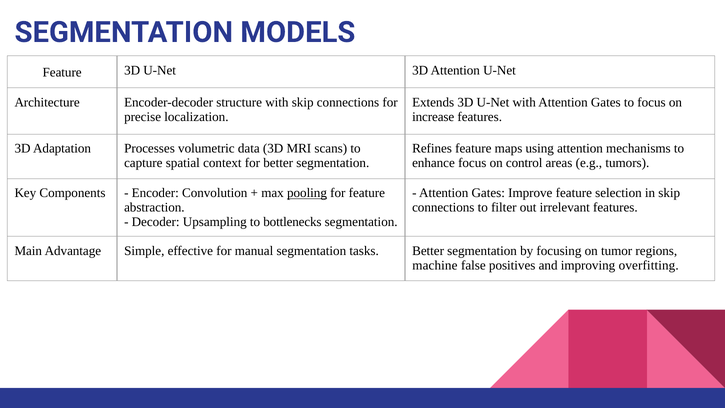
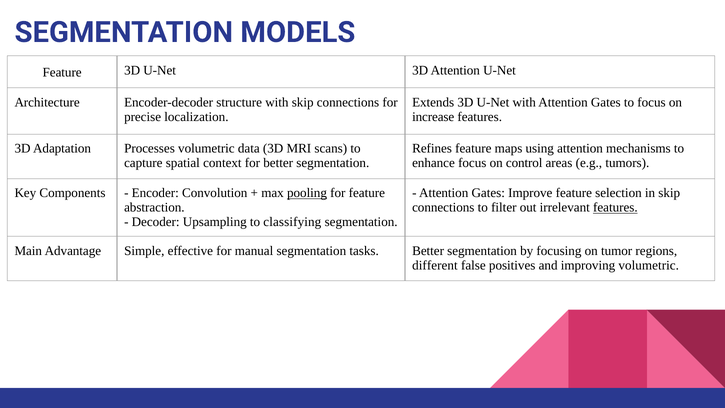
features at (615, 207) underline: none -> present
bottlenecks: bottlenecks -> classifying
machine: machine -> different
improving overfitting: overfitting -> volumetric
